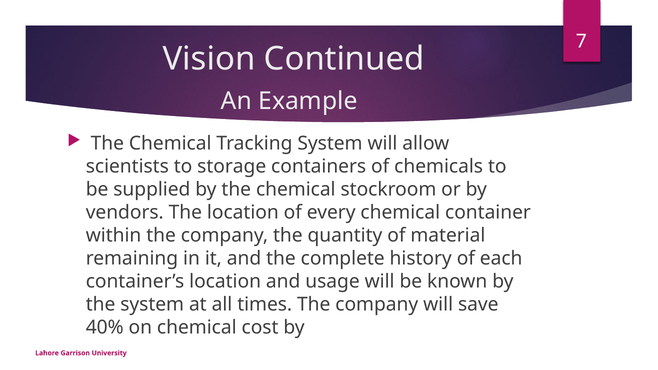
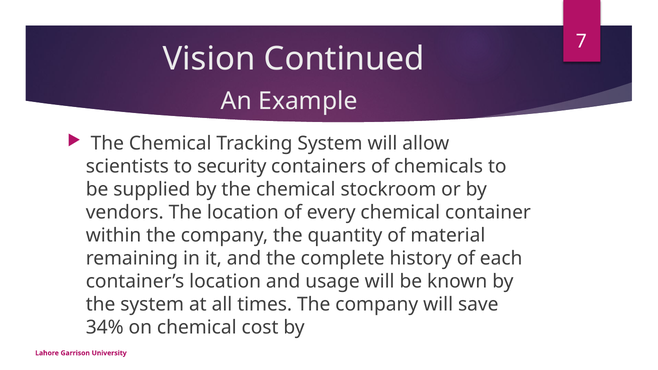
storage: storage -> security
40%: 40% -> 34%
